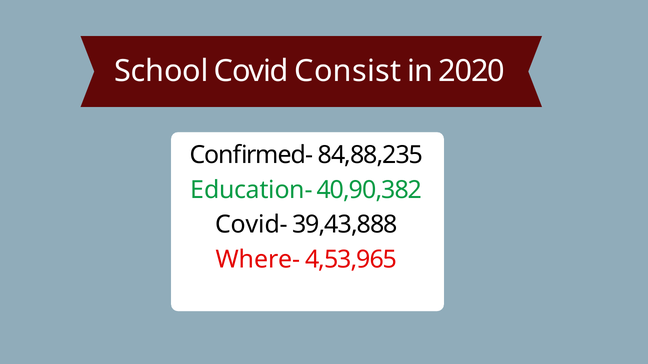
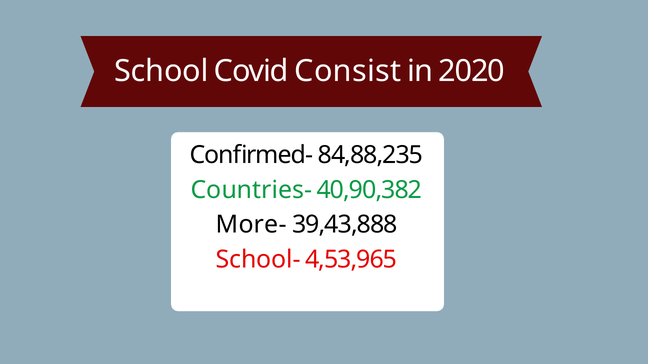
Education-: Education- -> Countries-
Covid-: Covid- -> More-
Where-: Where- -> School-
